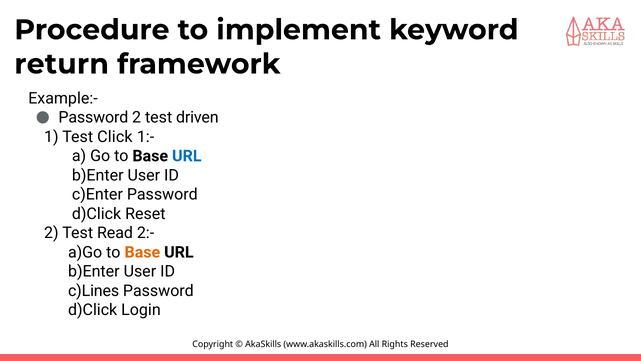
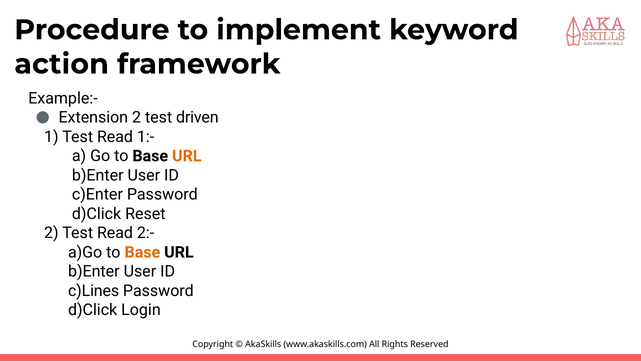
return: return -> action
Password at (93, 117): Password -> Extension
1 Test Click: Click -> Read
URL at (187, 156) colour: blue -> orange
